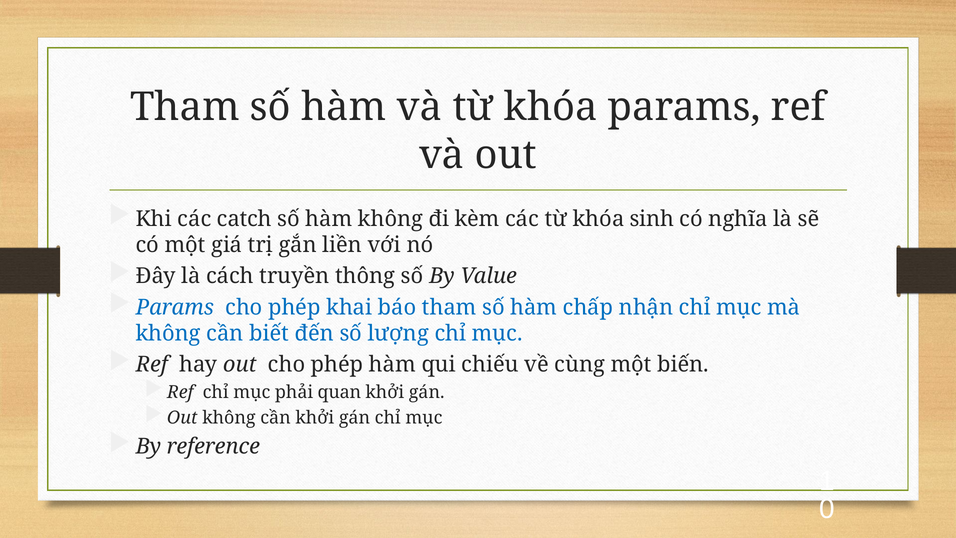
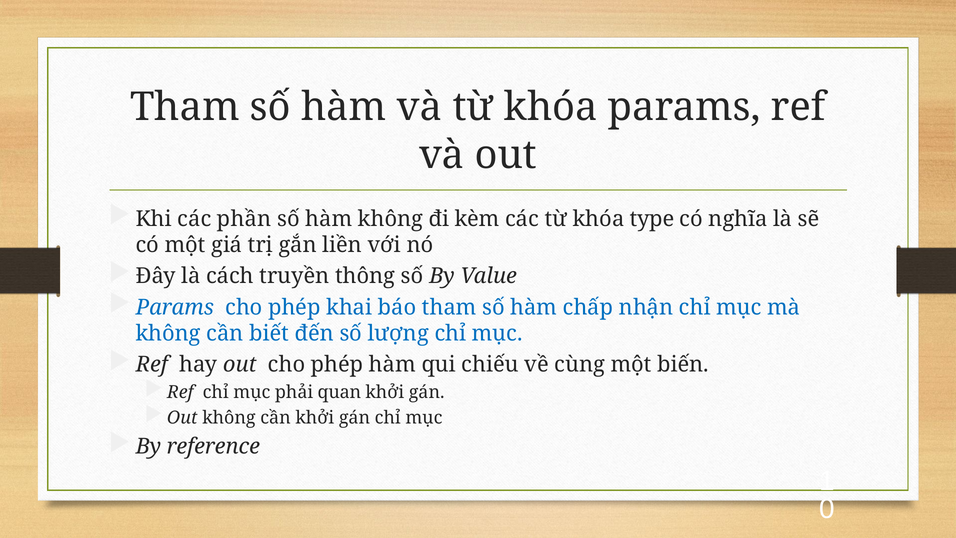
catch: catch -> phần
sinh: sinh -> type
